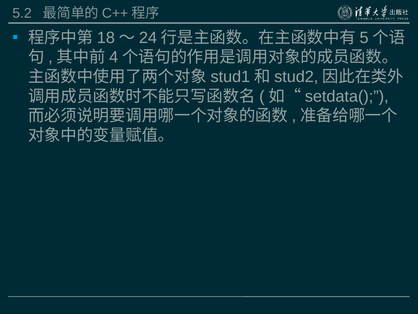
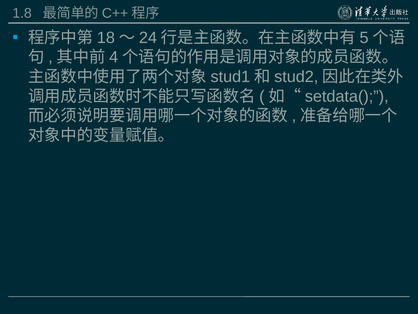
5.2: 5.2 -> 1.8
